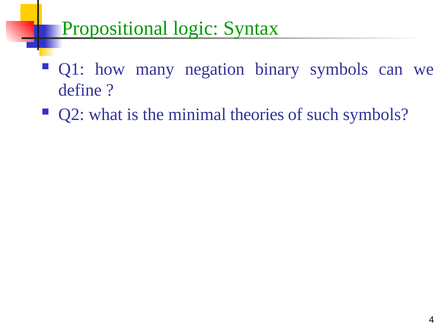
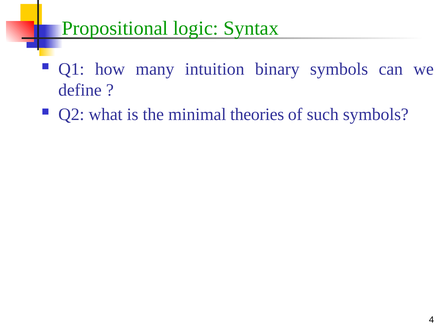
negation: negation -> intuition
